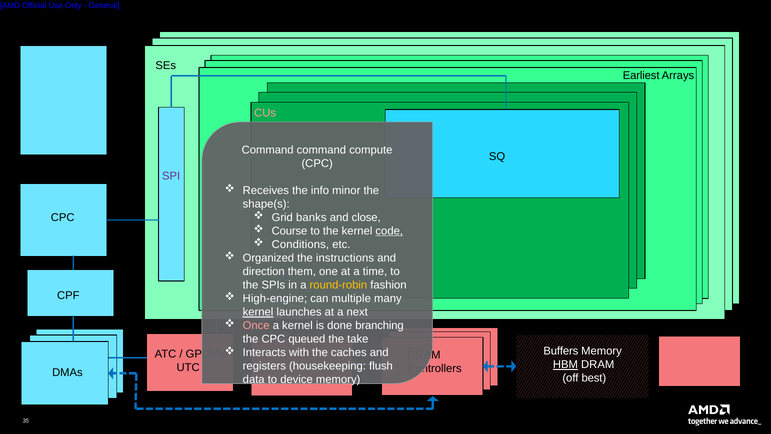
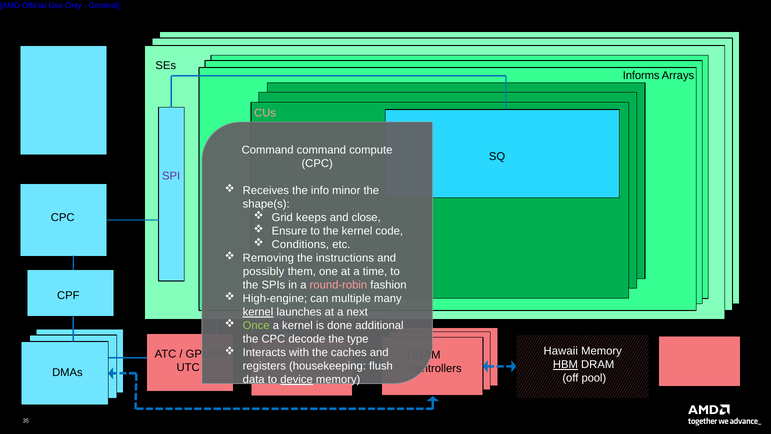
Earliest: Earliest -> Informs
banks: banks -> keeps
Course: Course -> Ensure
code underline: present -> none
Organized: Organized -> Removing
direction: direction -> possibly
round-robin colour: yellow -> pink
Once colour: pink -> light green
branching: branching -> additional
queued: queued -> decode
take: take -> type
Buffers at (561, 351): Buffers -> Hawaii
best: best -> pool
device underline: none -> present
